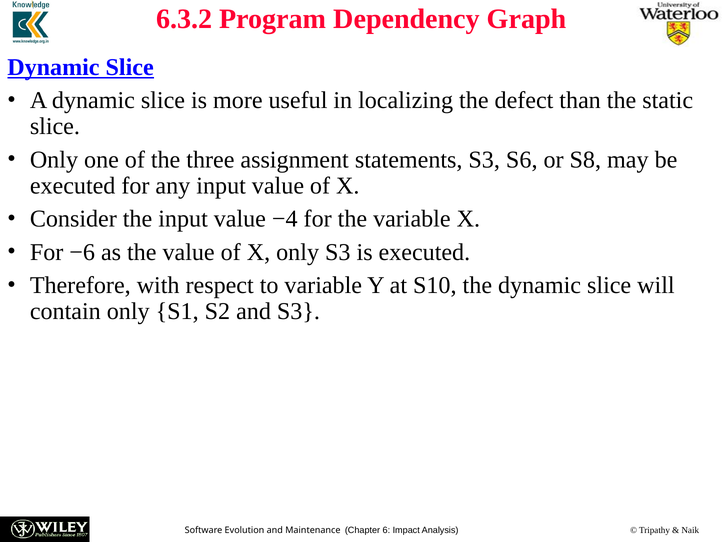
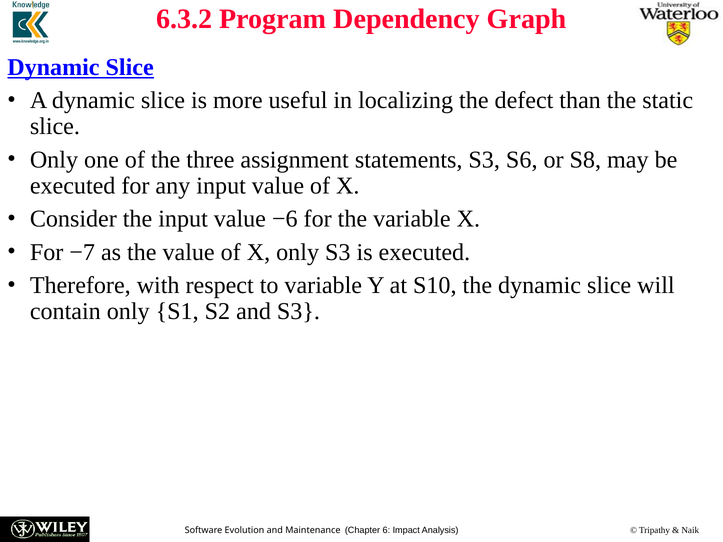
−4: −4 -> −6
−6: −6 -> −7
